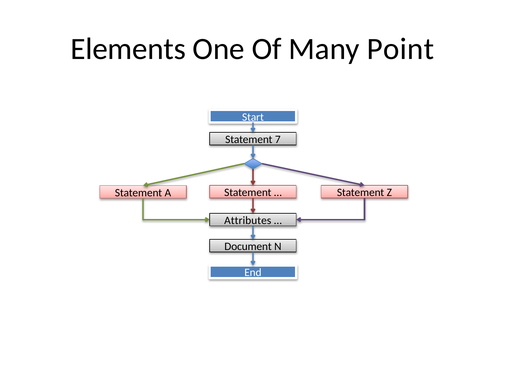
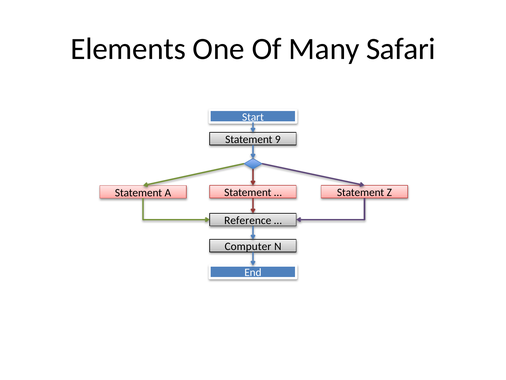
Point: Point -> Safari
7: 7 -> 9
Attributes: Attributes -> Reference
Document: Document -> Computer
